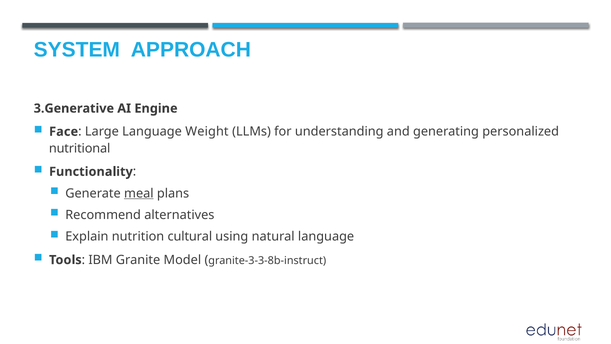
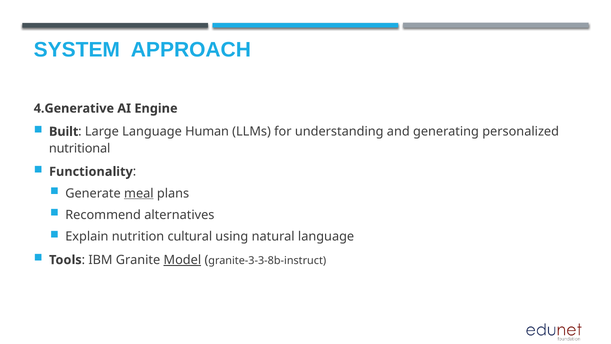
3.Generative: 3.Generative -> 4.Generative
Face: Face -> Built
Weight: Weight -> Human
Model underline: none -> present
